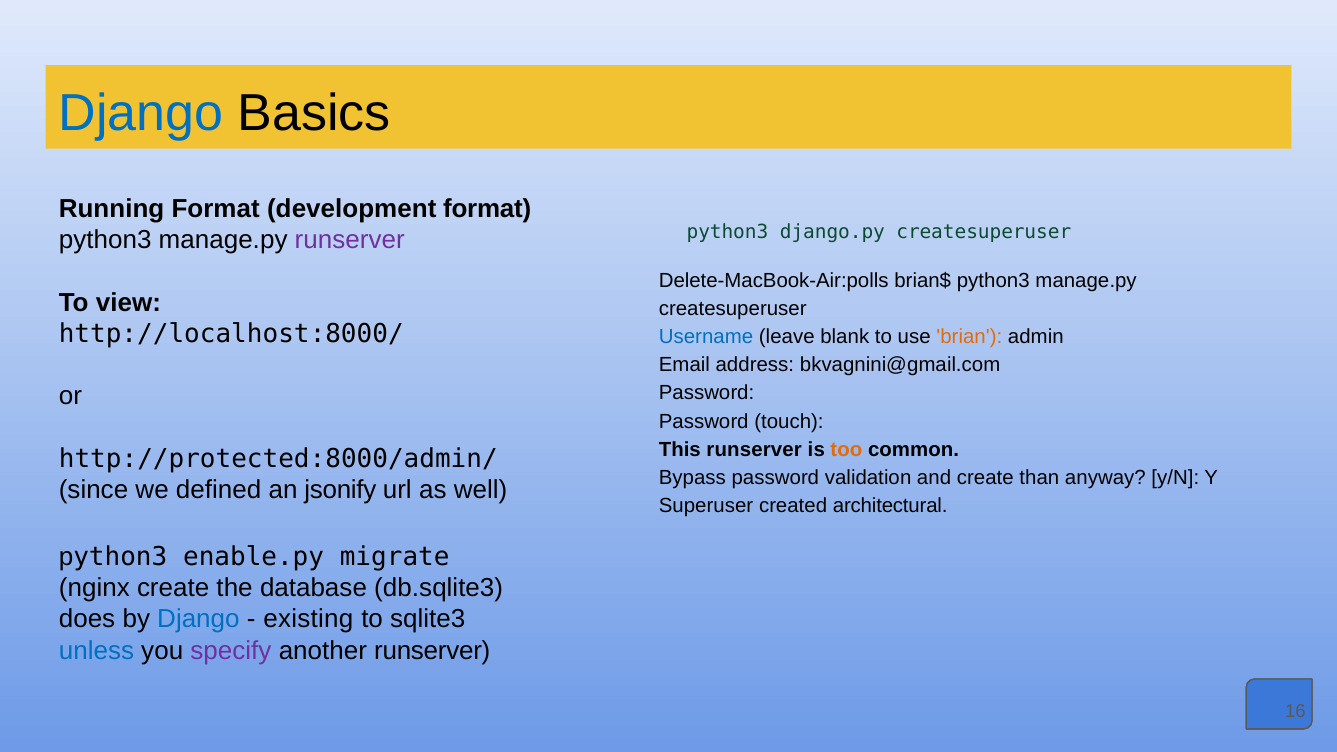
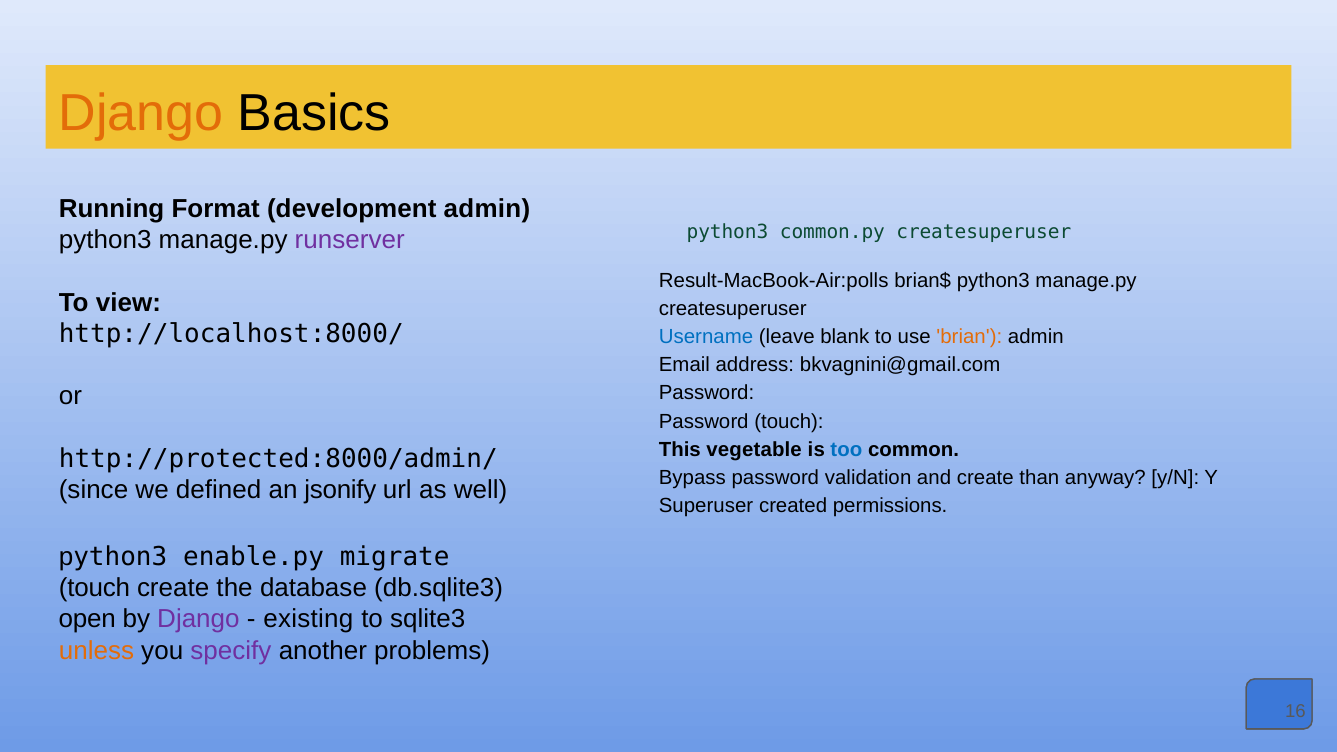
Django at (141, 113) colour: blue -> orange
development format: format -> admin
django.py: django.py -> common.py
Delete-MacBook-Air:polls: Delete-MacBook-Air:polls -> Result-MacBook-Air:polls
This runserver: runserver -> vegetable
too colour: orange -> blue
architectural: architectural -> permissions
nginx at (94, 588): nginx -> touch
does: does -> open
Django at (198, 619) colour: blue -> purple
unless colour: blue -> orange
another runserver: runserver -> problems
